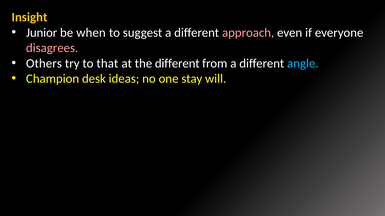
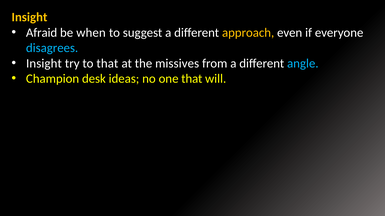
Junior: Junior -> Afraid
approach colour: pink -> yellow
disagrees colour: pink -> light blue
Others at (44, 63): Others -> Insight
the different: different -> missives
one stay: stay -> that
